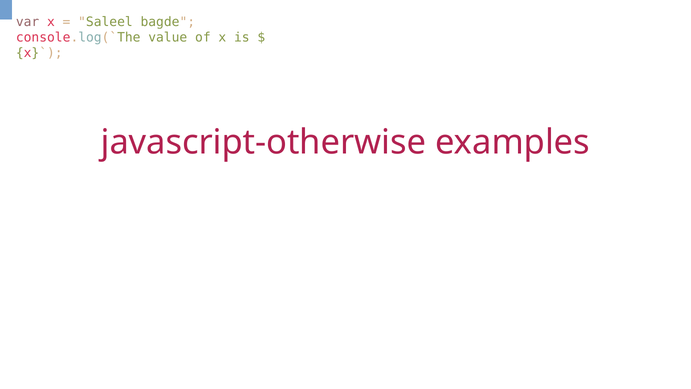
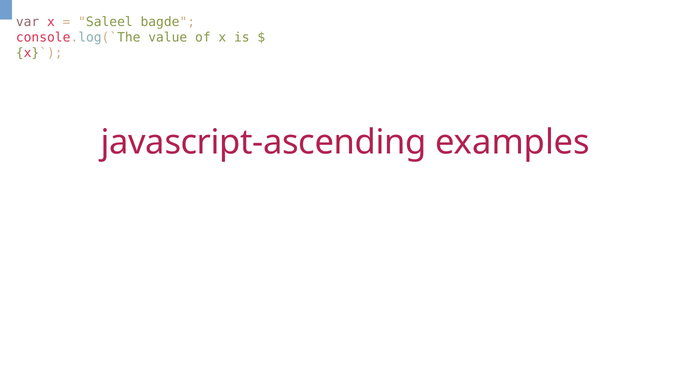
javascript-otherwise: javascript-otherwise -> javascript-ascending
